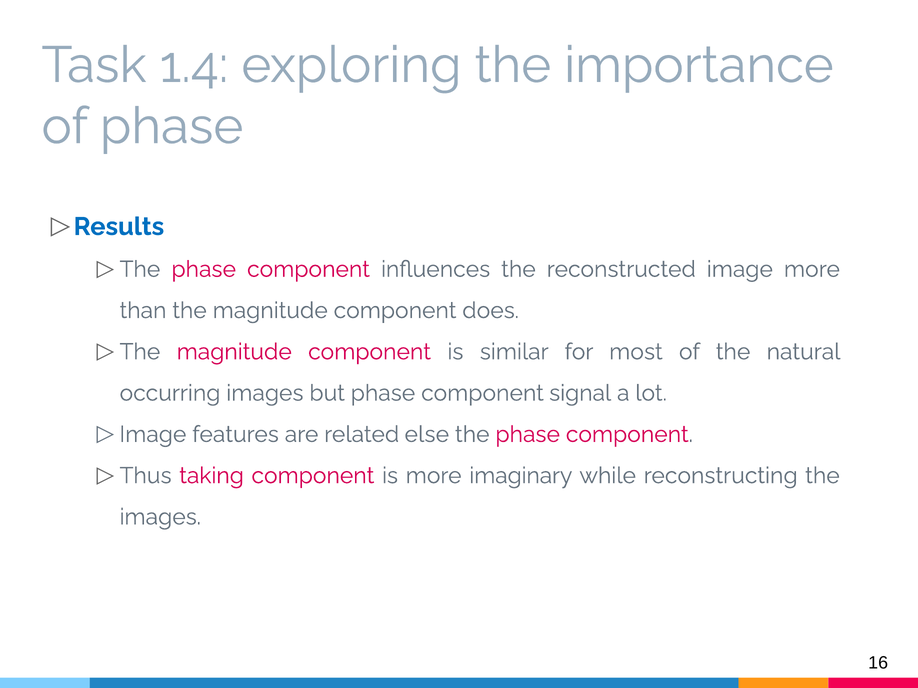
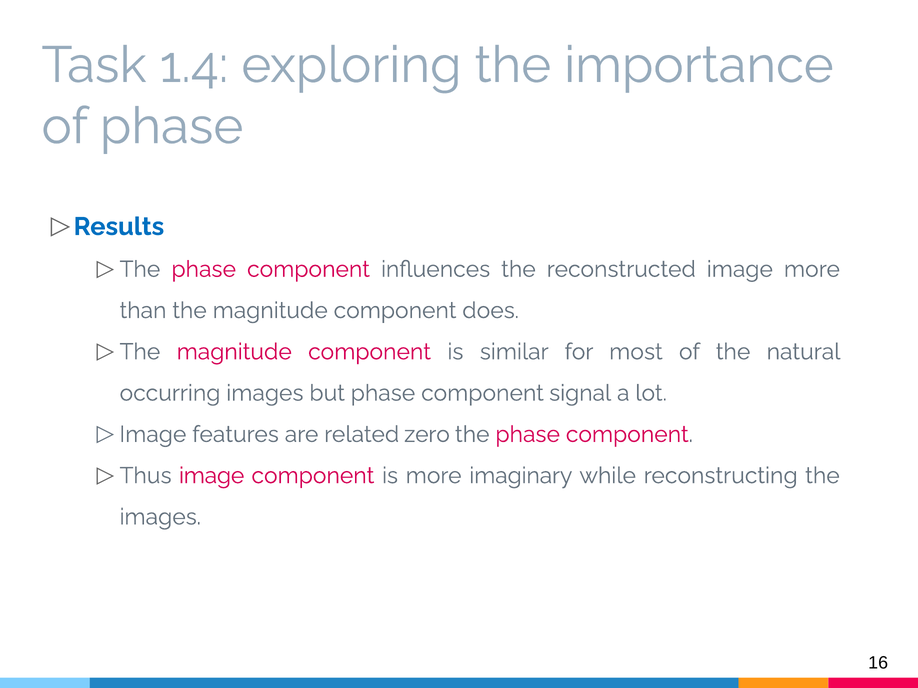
else: else -> zero
taking at (212, 476): taking -> image
